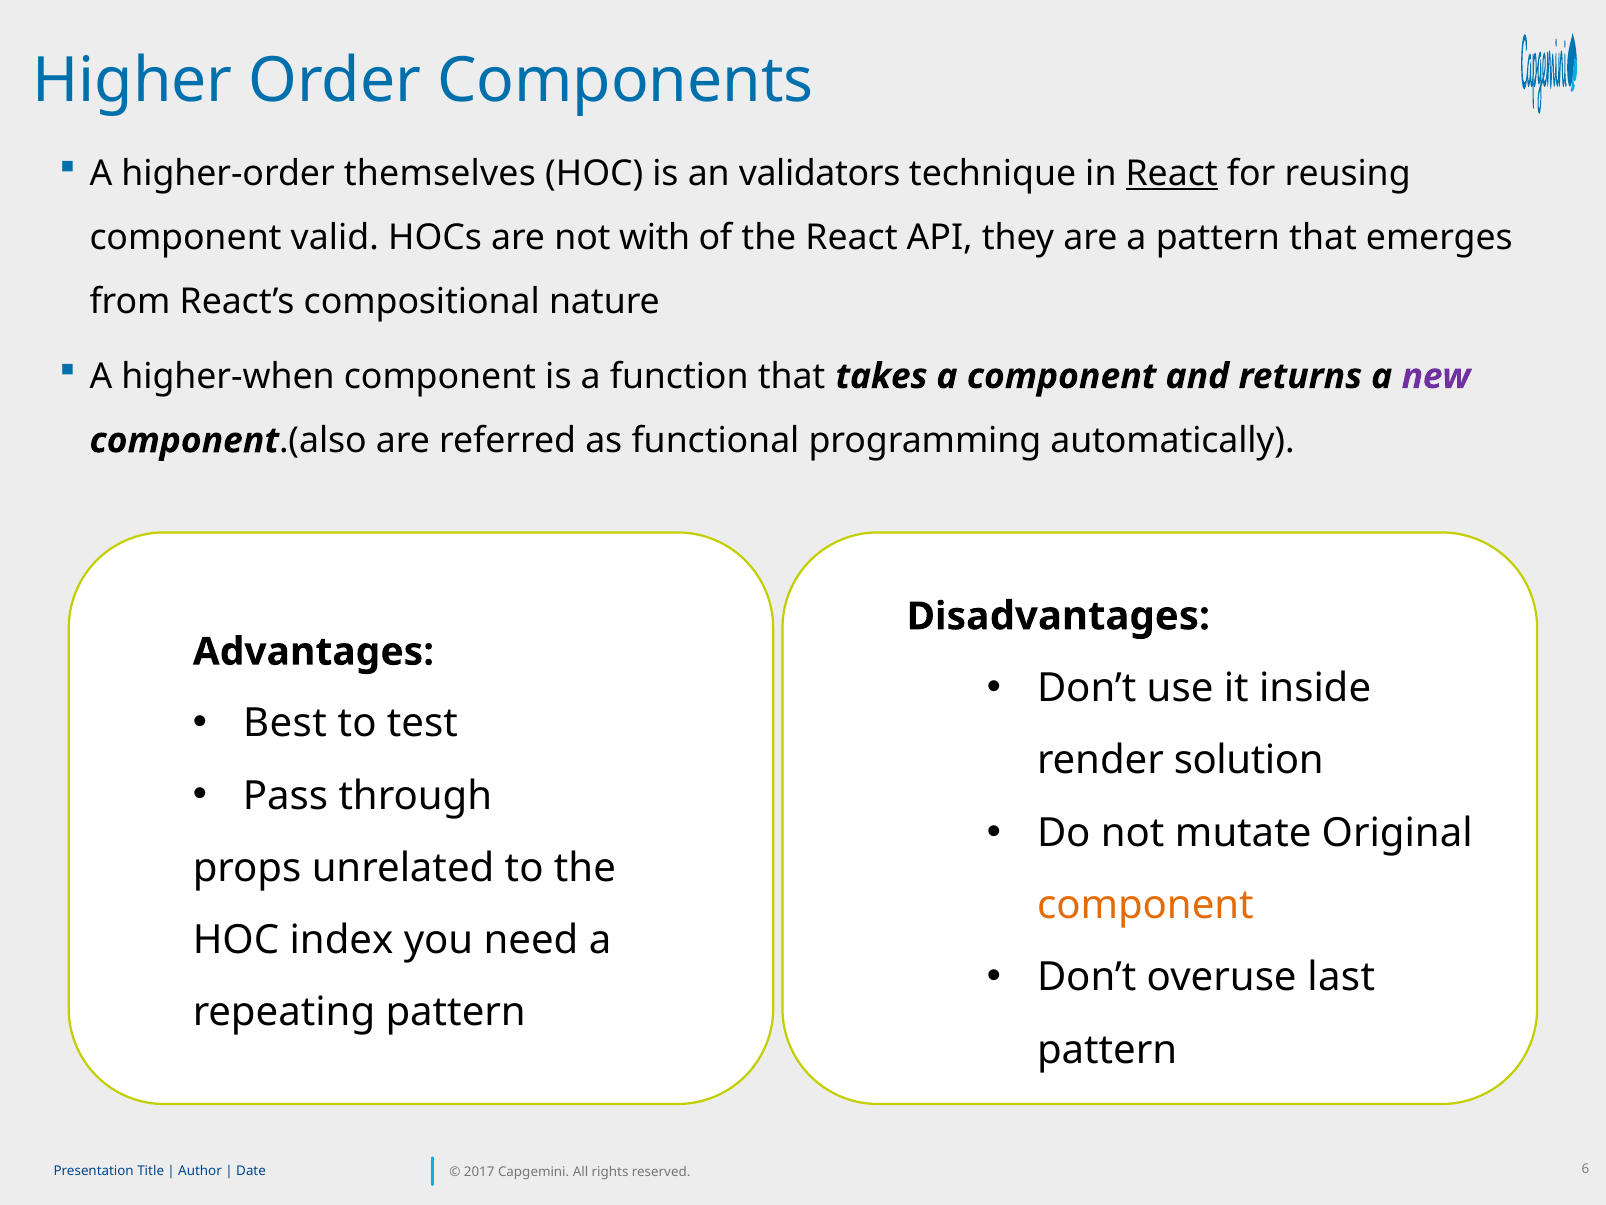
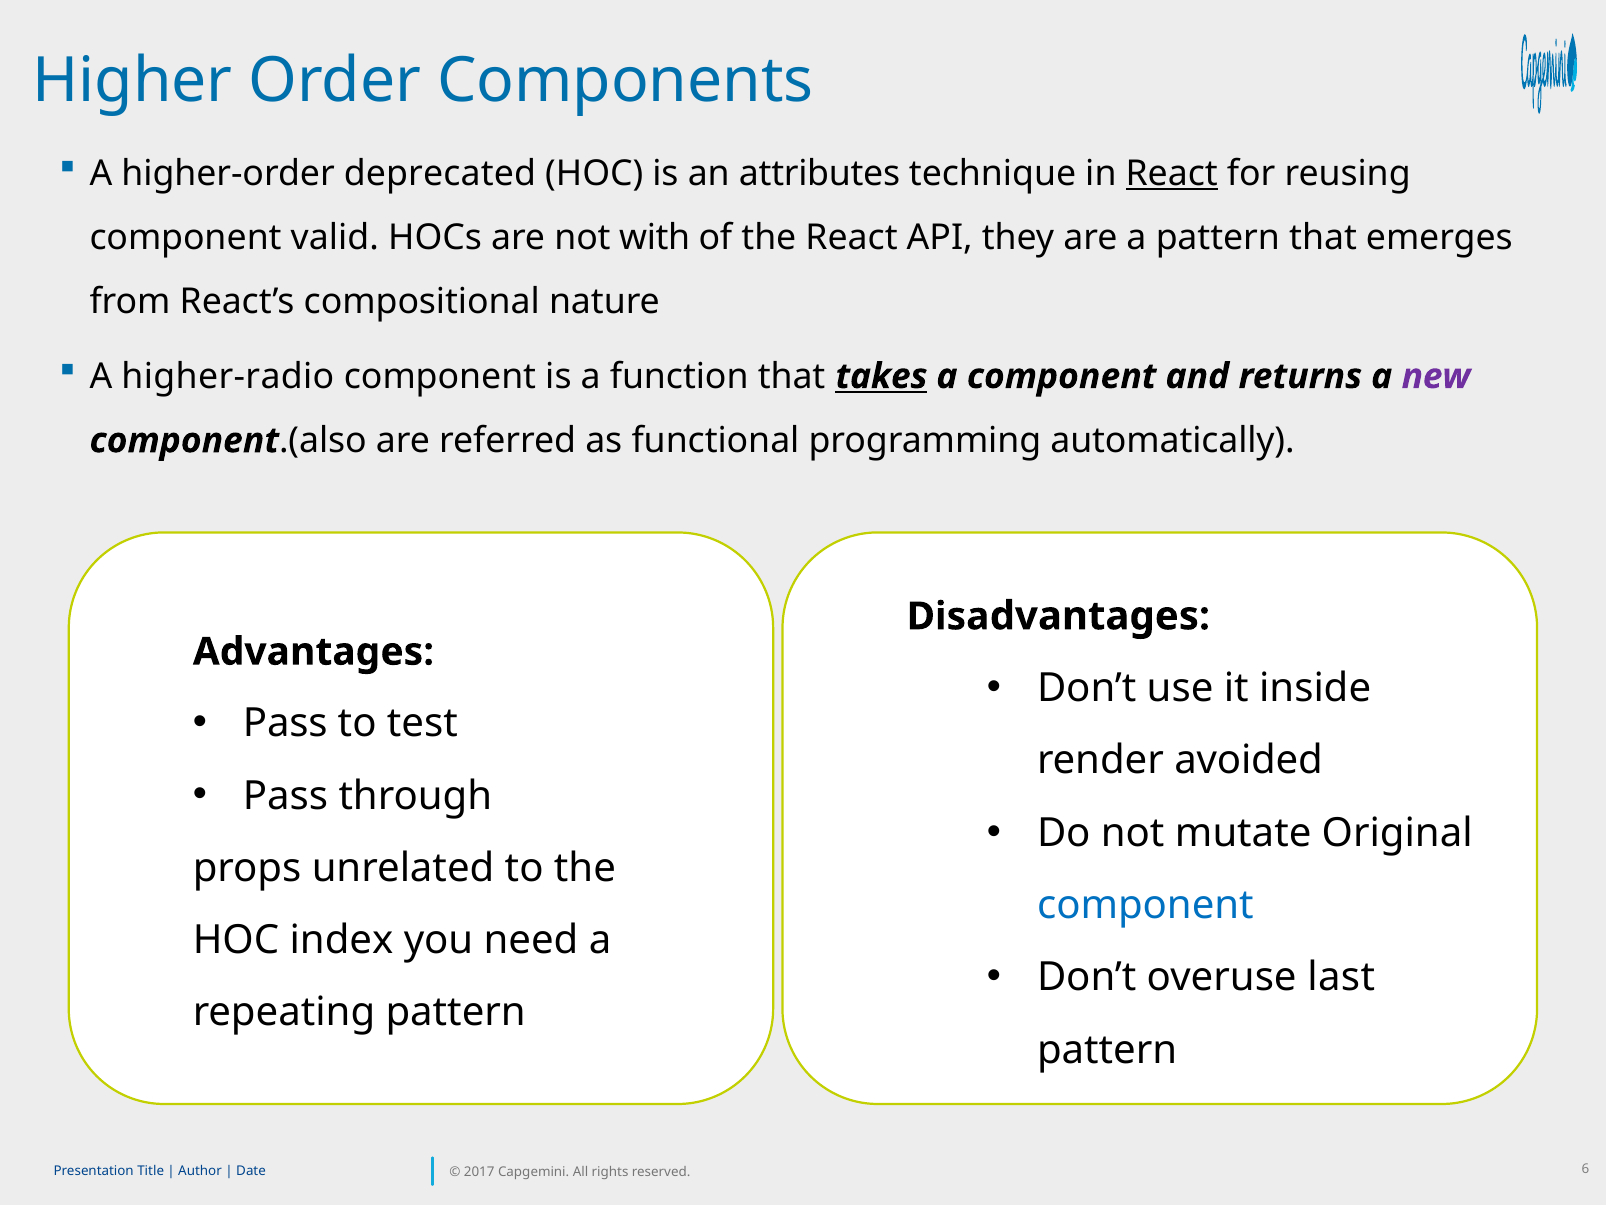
themselves: themselves -> deprecated
validators: validators -> attributes
higher-when: higher-when -> higher-radio
takes underline: none -> present
Best at (285, 723): Best -> Pass
solution: solution -> avoided
component at (1145, 905) colour: orange -> blue
